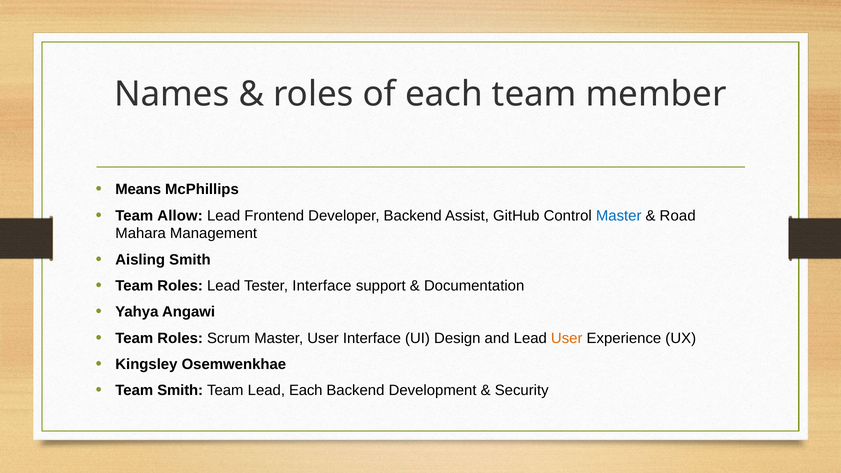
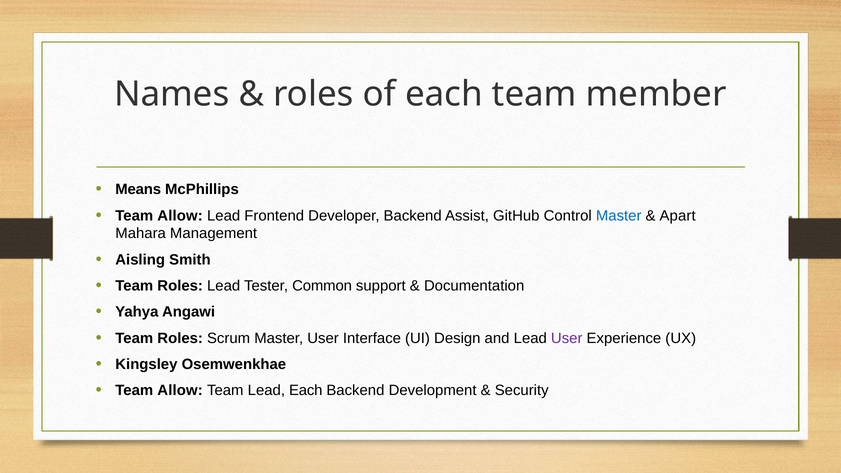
Road: Road -> Apart
Tester Interface: Interface -> Common
User at (567, 338) colour: orange -> purple
Smith at (180, 390): Smith -> Allow
